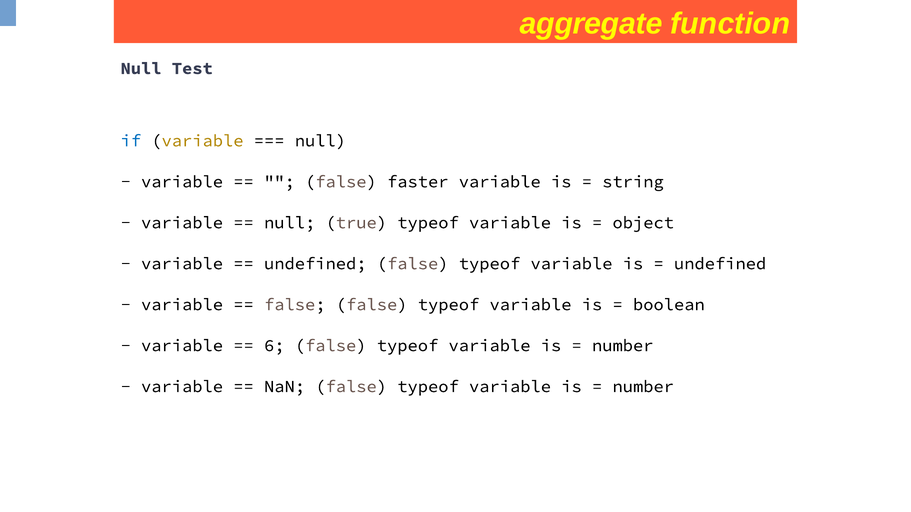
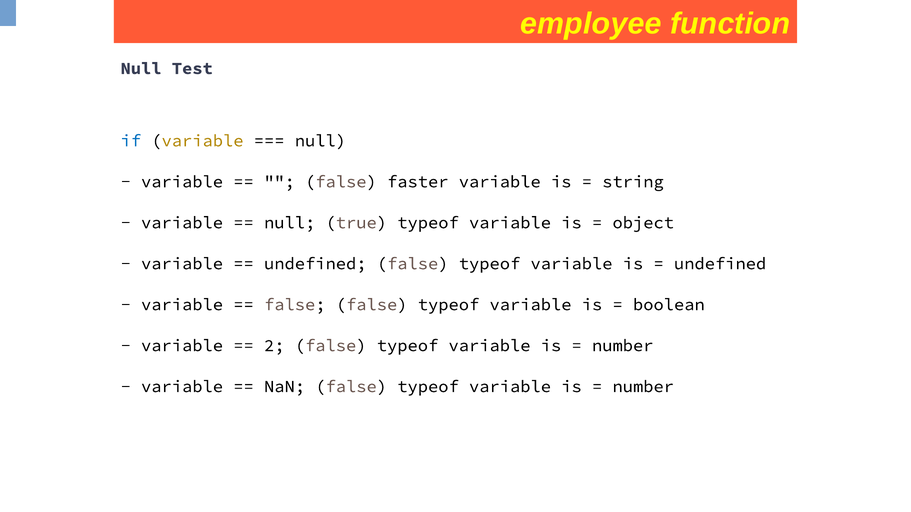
aggregate: aggregate -> employee
6: 6 -> 2
